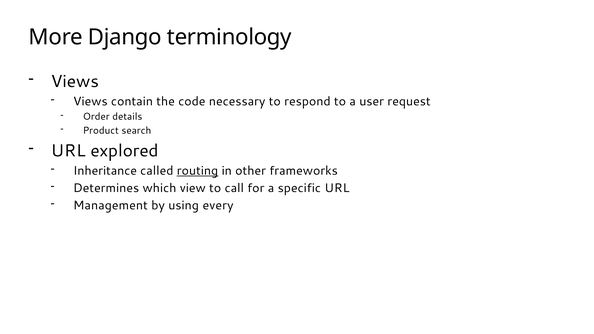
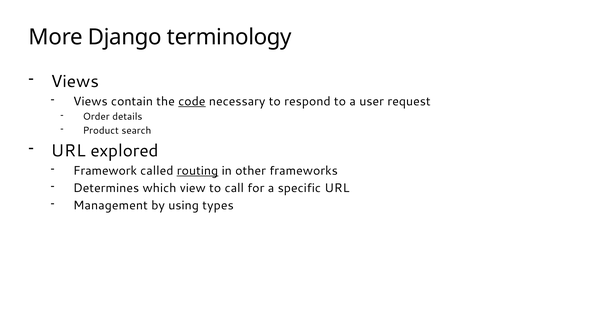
code underline: none -> present
Inheritance: Inheritance -> Framework
every: every -> types
